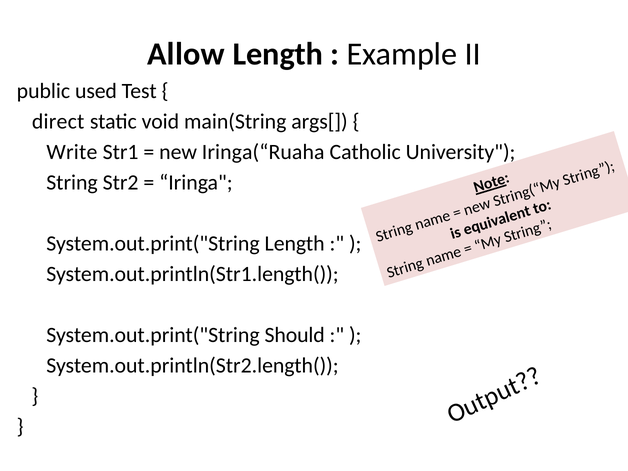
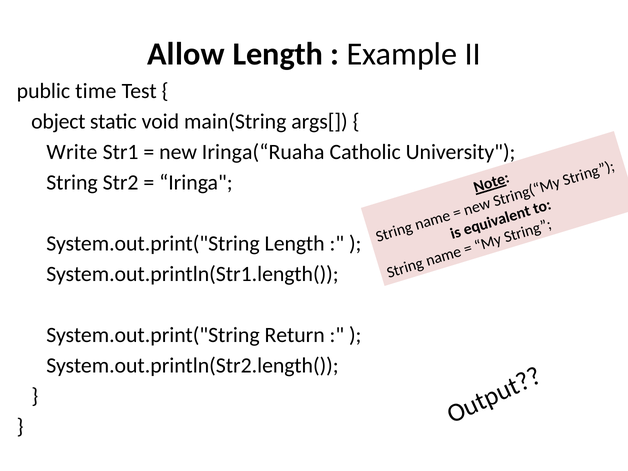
used: used -> time
direct: direct -> object
Should: Should -> Return
